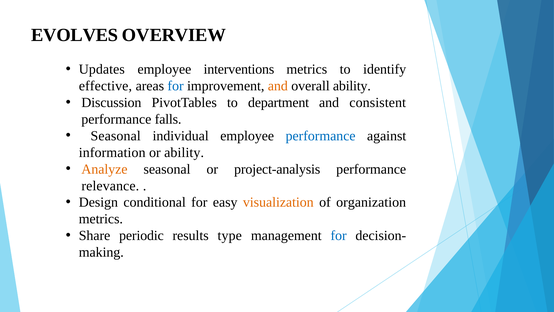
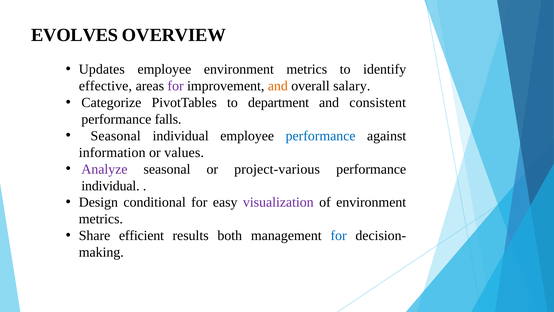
employee interventions: interventions -> environment
for at (176, 86) colour: blue -> purple
overall ability: ability -> salary
Discussion: Discussion -> Categorize
or ability: ability -> values
Analyze colour: orange -> purple
project-analysis: project-analysis -> project-various
relevance at (110, 186): relevance -> individual
visualization colour: orange -> purple
of organization: organization -> environment
periodic: periodic -> efficient
type: type -> both
